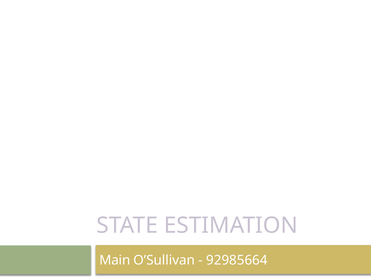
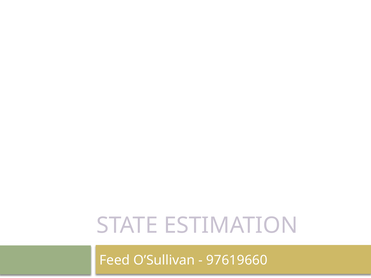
Main: Main -> Feed
92985664: 92985664 -> 97619660
